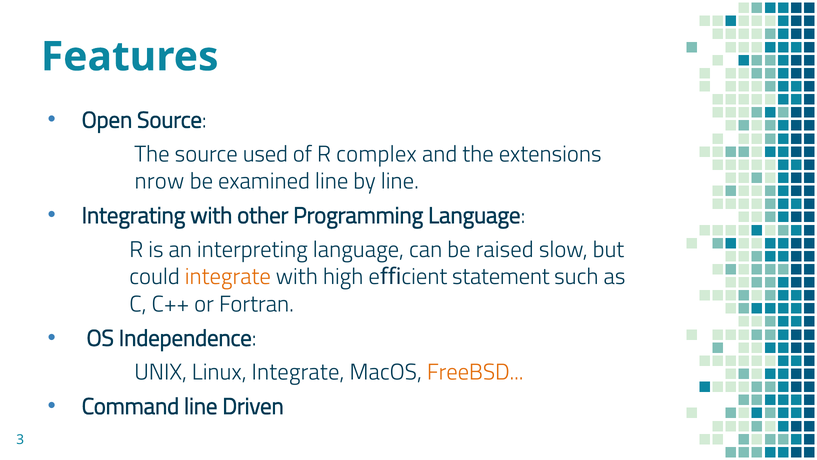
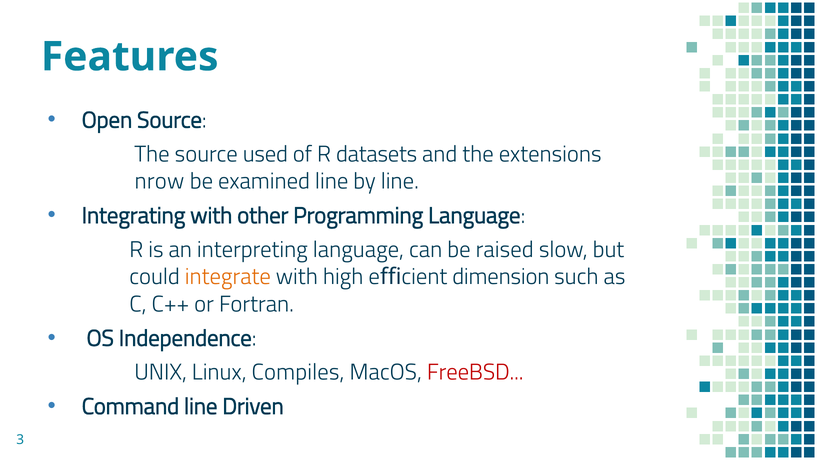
complex: complex -> datasets
statement: statement -> dimension
Linux Integrate: Integrate -> Compiles
FreeBSD colour: orange -> red
